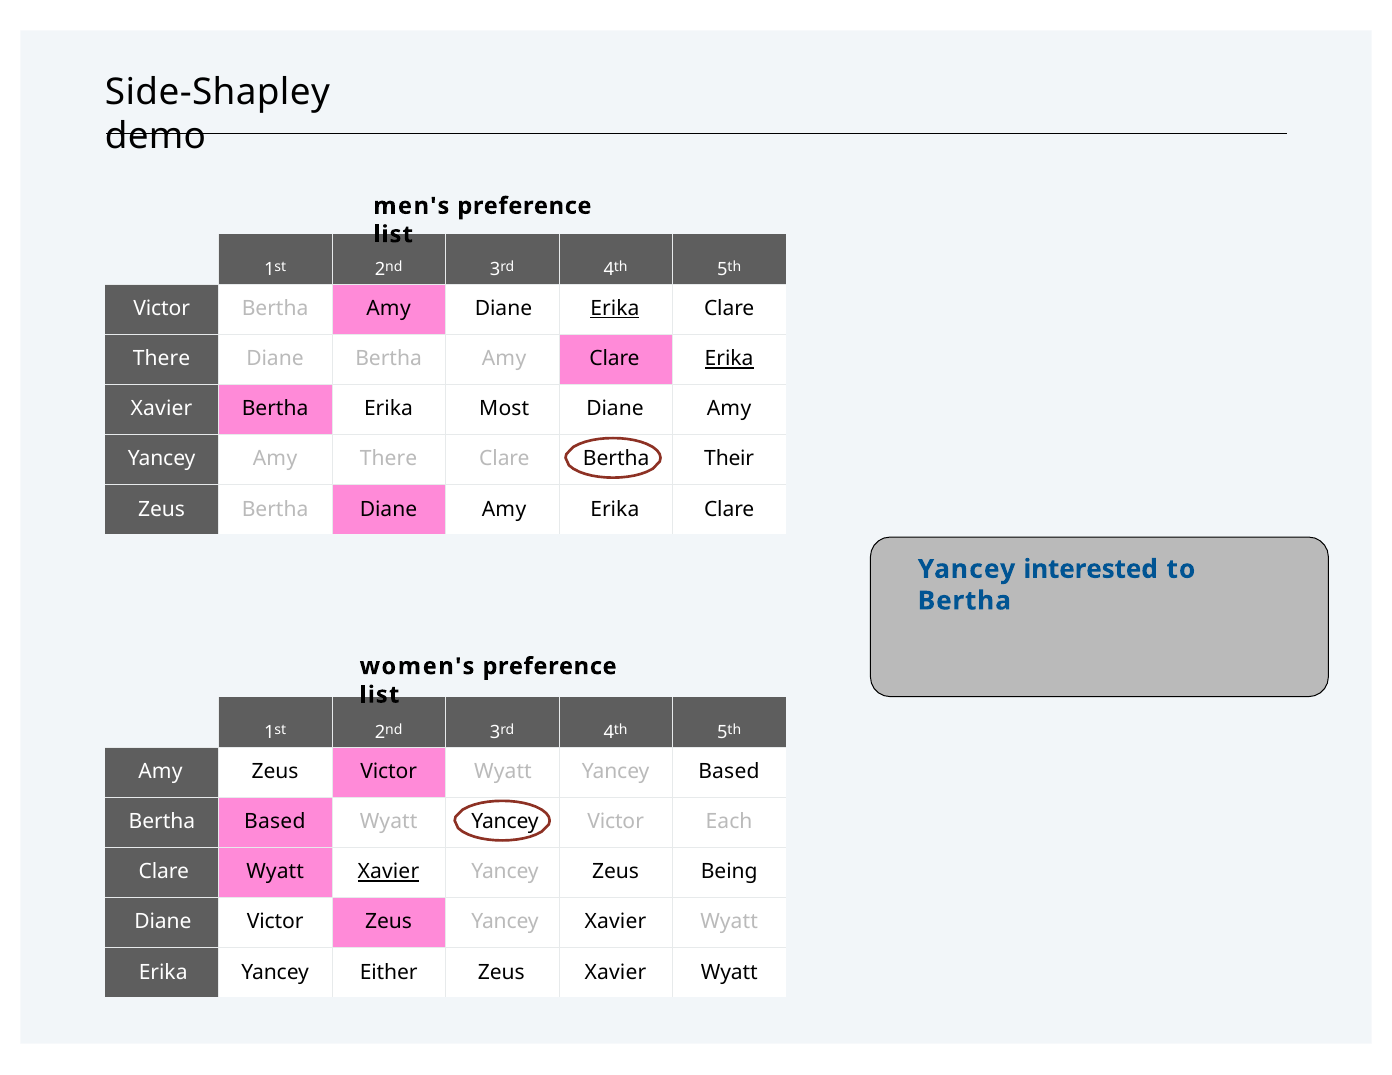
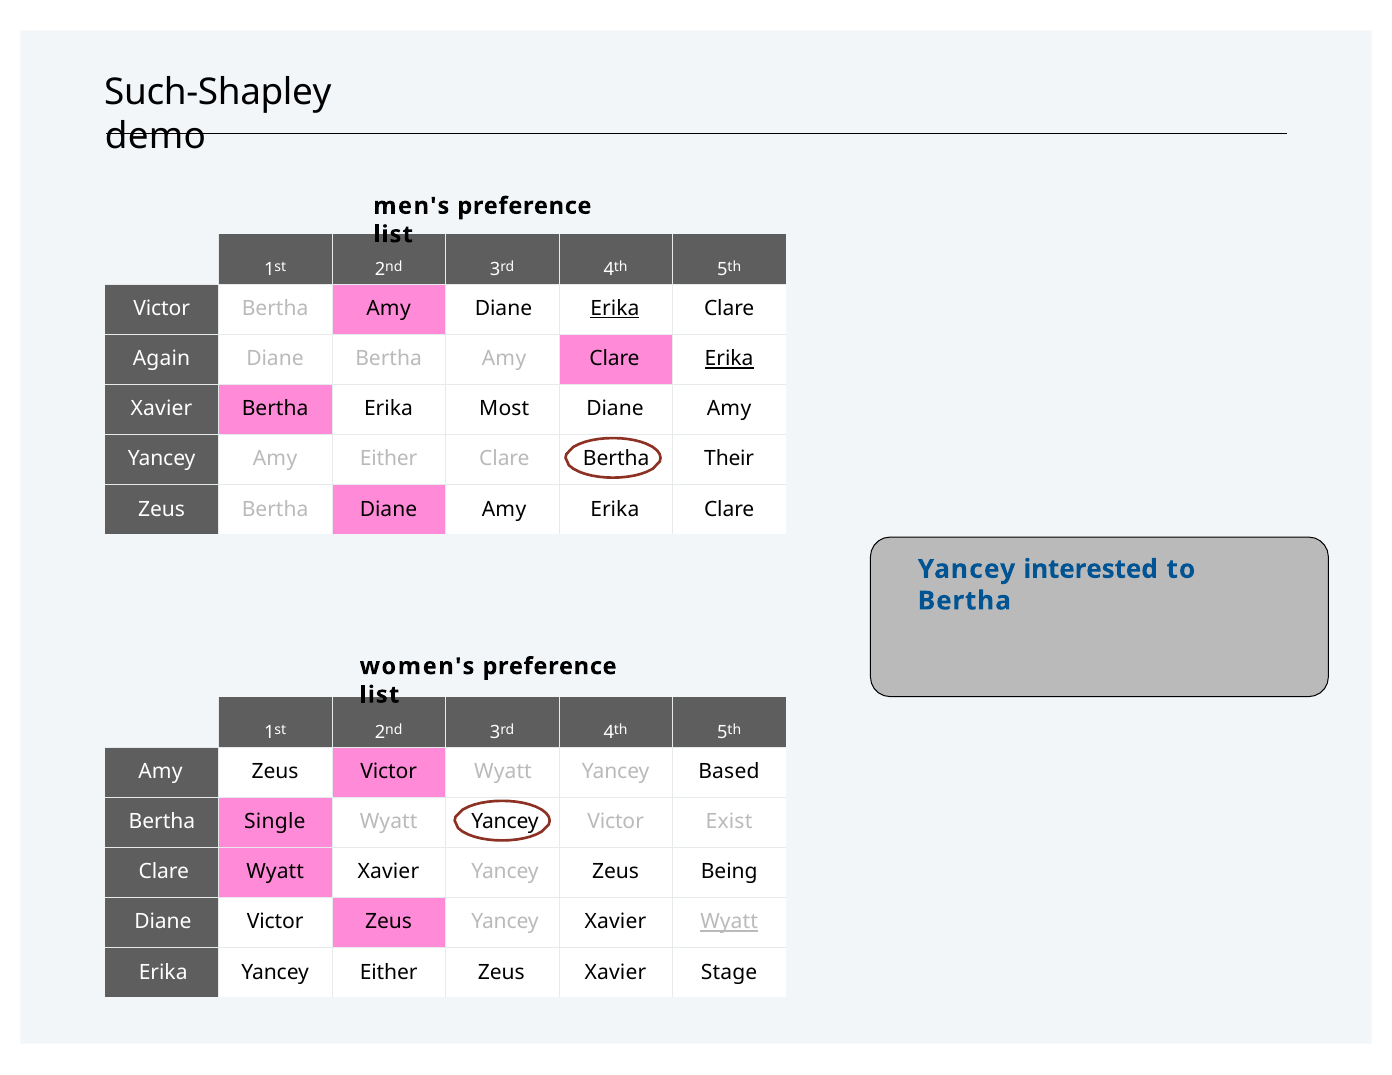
Side-Shapley: Side-Shapley -> Such-Shapley
There at (162, 359): There -> Again
Amy There: There -> Either
Bertha Based: Based -> Single
Each: Each -> Exist
Xavier at (388, 872) underline: present -> none
Wyatt at (729, 923) underline: none -> present
Zeus Xavier Wyatt: Wyatt -> Stage
